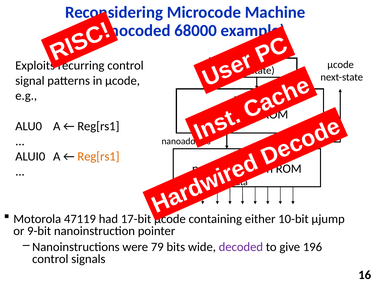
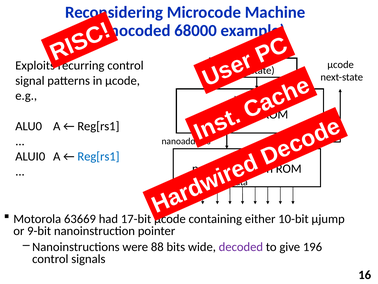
Reg[rs1 at (98, 156) colour: orange -> blue
47119: 47119 -> 63669
79: 79 -> 88
